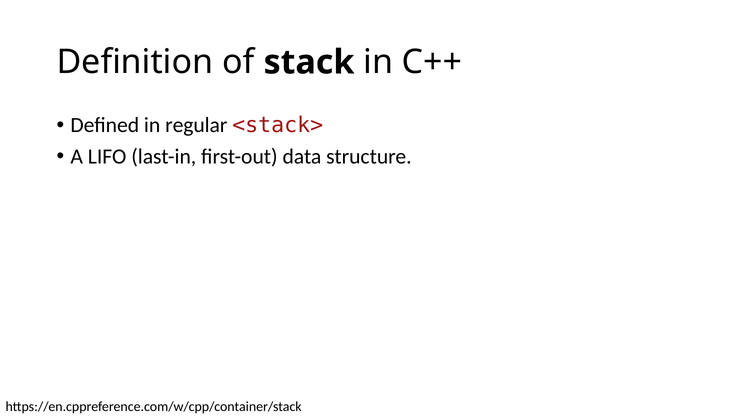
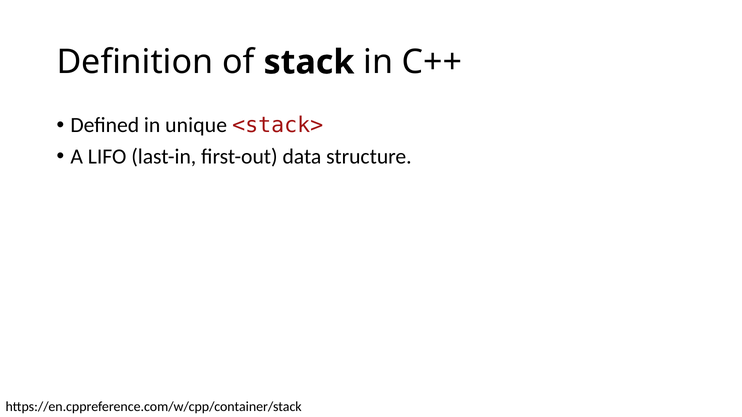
regular: regular -> unique
